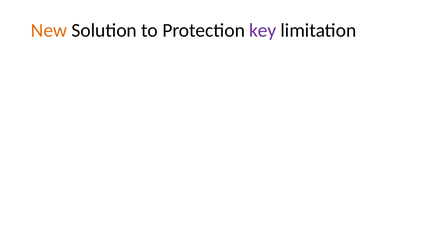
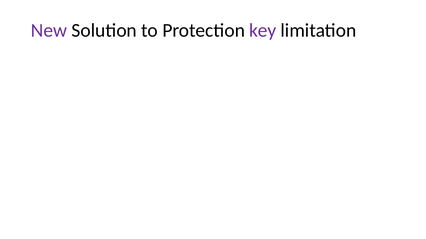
New colour: orange -> purple
